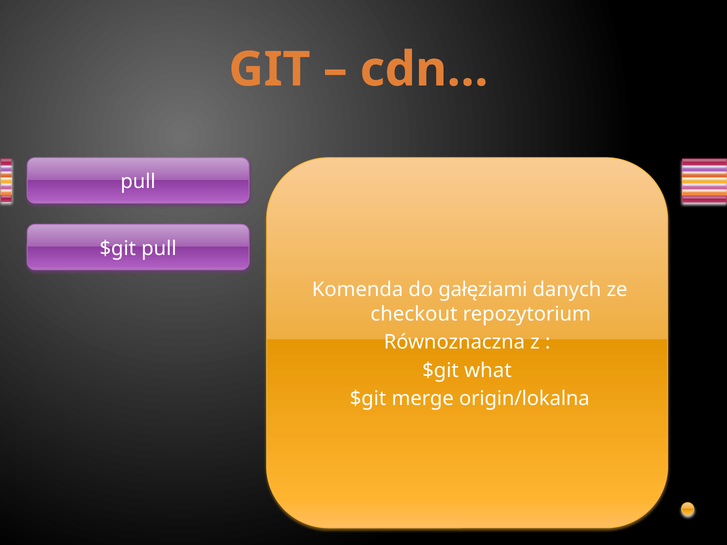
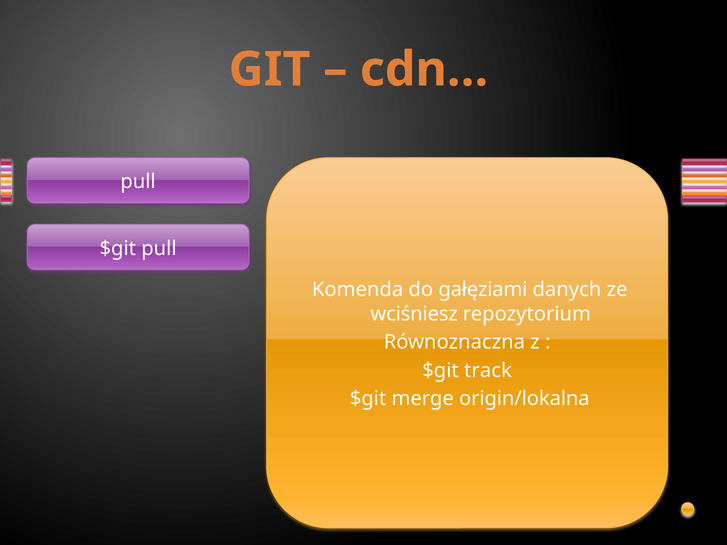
checkout: checkout -> wciśniesz
what: what -> track
